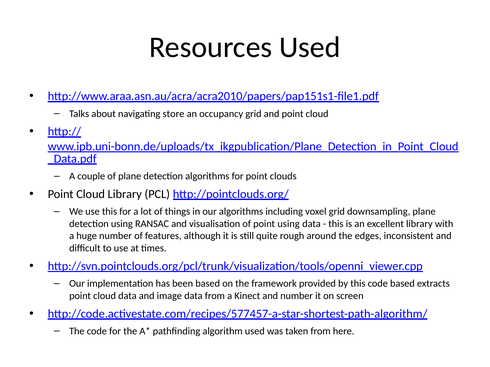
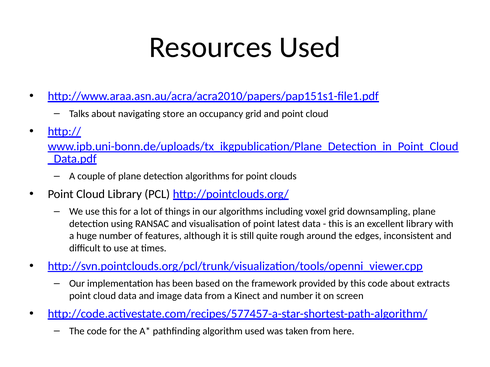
point using: using -> latest
code based: based -> about
